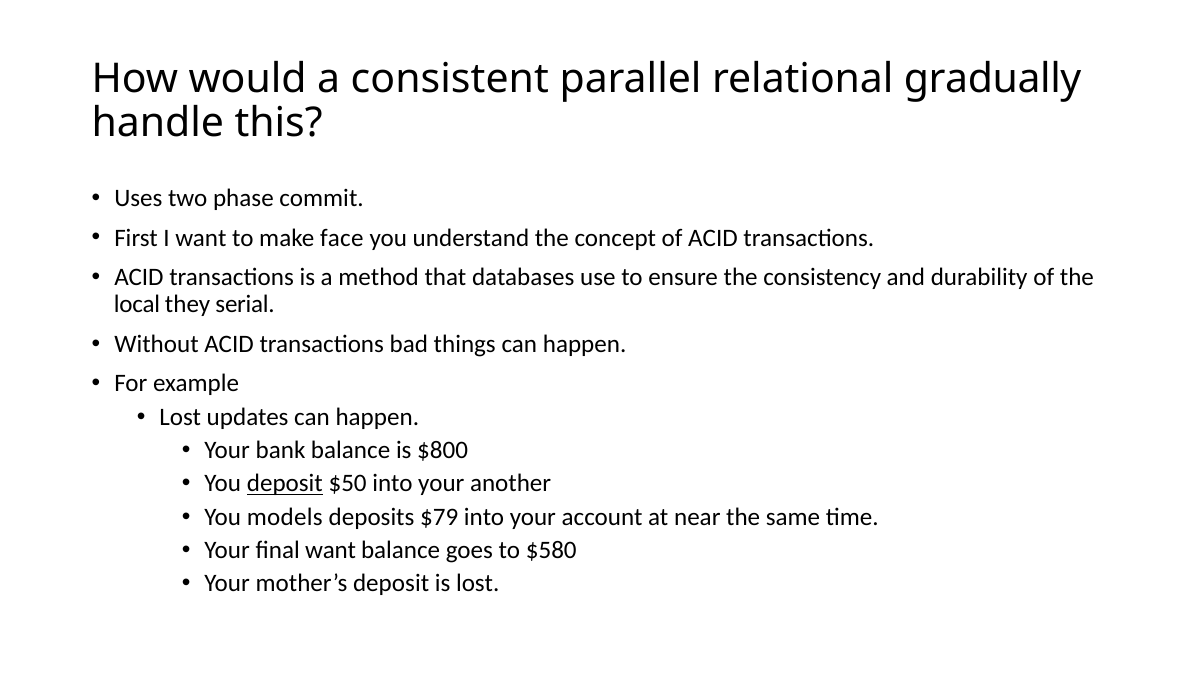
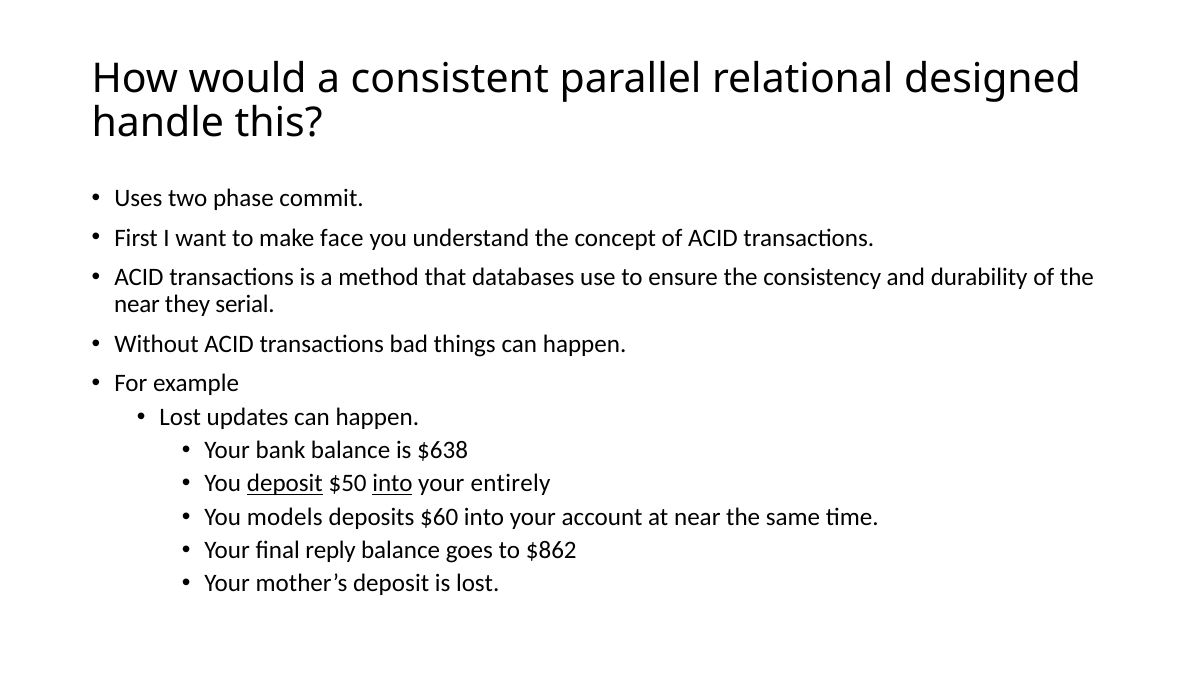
gradually: gradually -> designed
local at (137, 304): local -> near
$800: $800 -> $638
into at (392, 483) underline: none -> present
another: another -> entirely
$79: $79 -> $60
final want: want -> reply
$580: $580 -> $862
